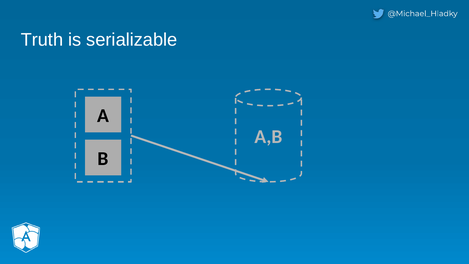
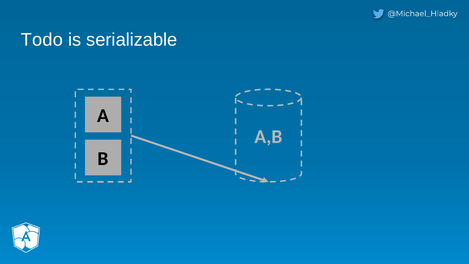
Truth: Truth -> Todo
